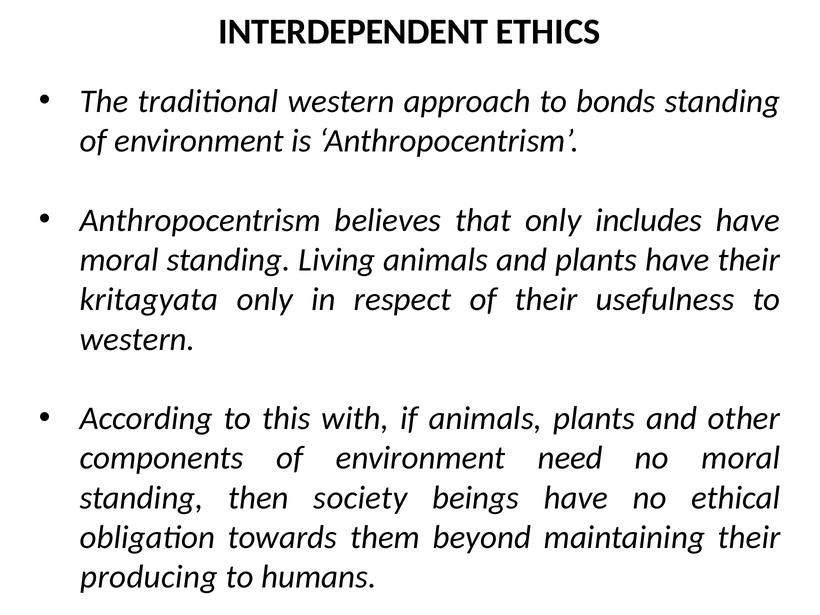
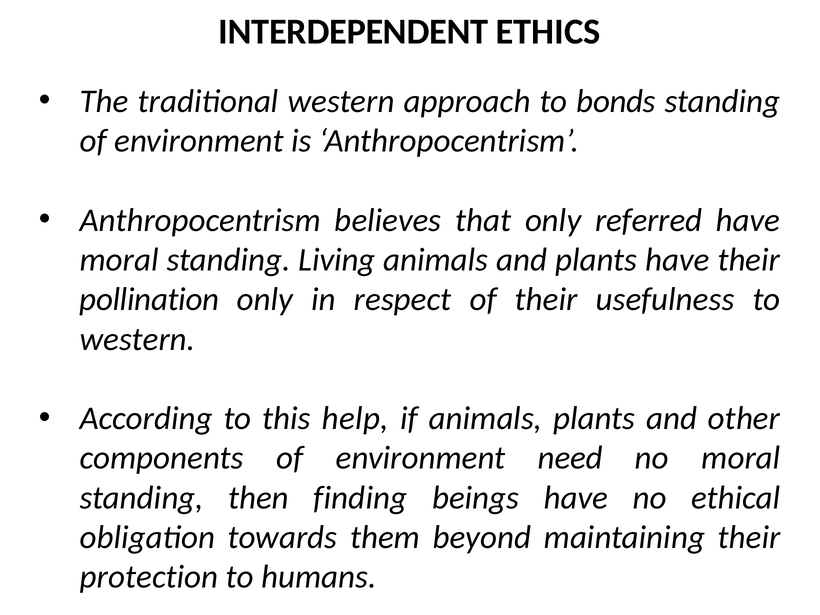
includes: includes -> referred
kritagyata: kritagyata -> pollination
with: with -> help
society: society -> finding
producing: producing -> protection
